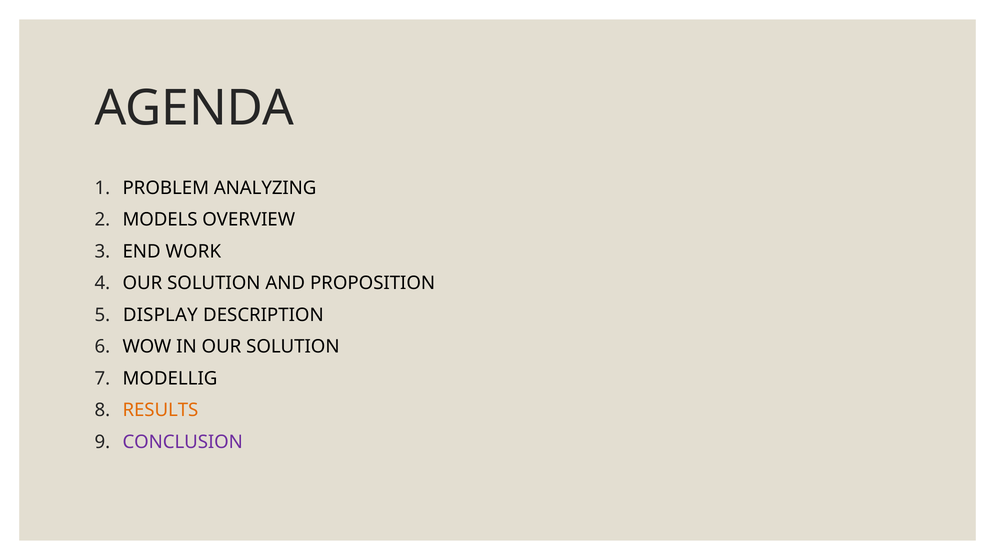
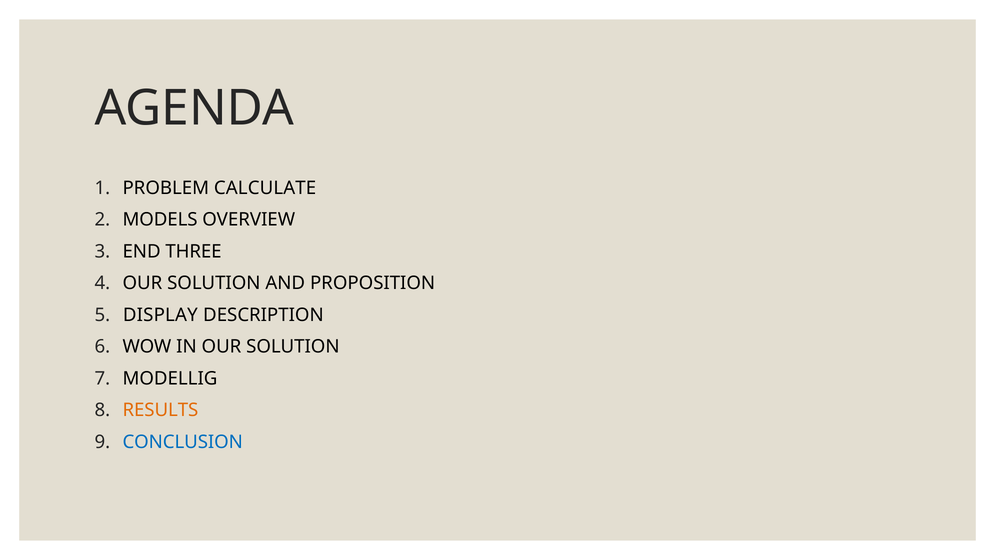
ANALYZING: ANALYZING -> CALCULATE
WORK: WORK -> THREE
CONCLUSION colour: purple -> blue
